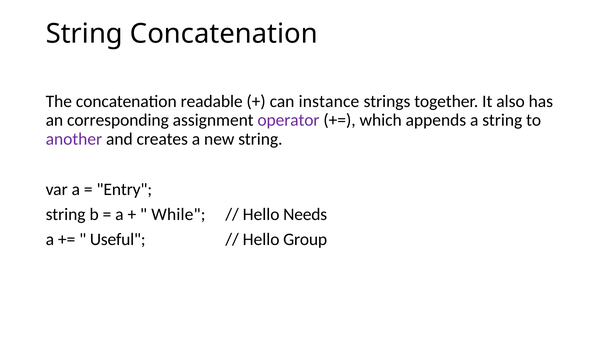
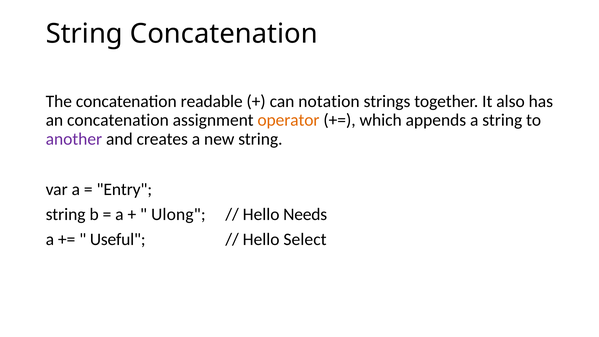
instance: instance -> notation
an corresponding: corresponding -> concatenation
operator colour: purple -> orange
While: While -> Ulong
Group: Group -> Select
